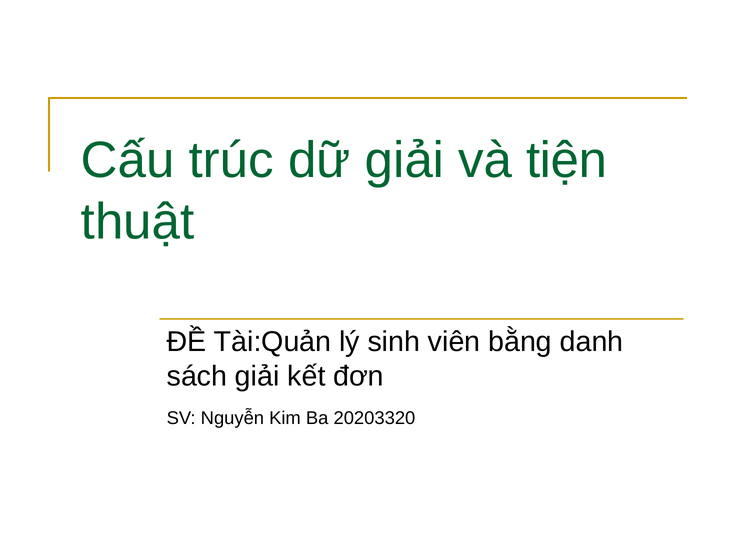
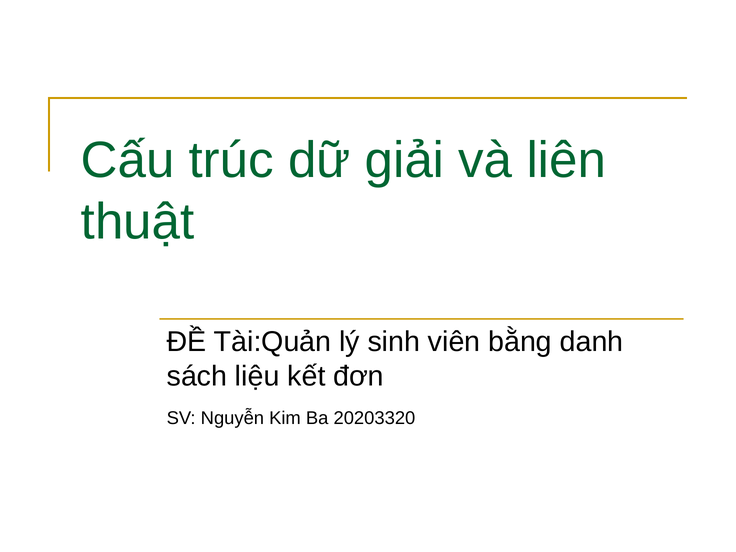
tiện: tiện -> liên
sách giải: giải -> liệu
